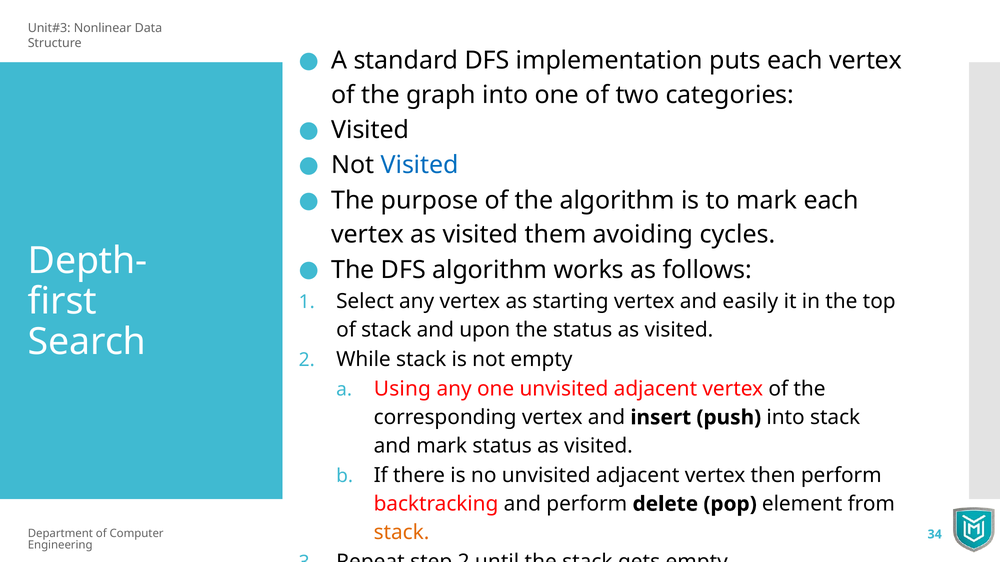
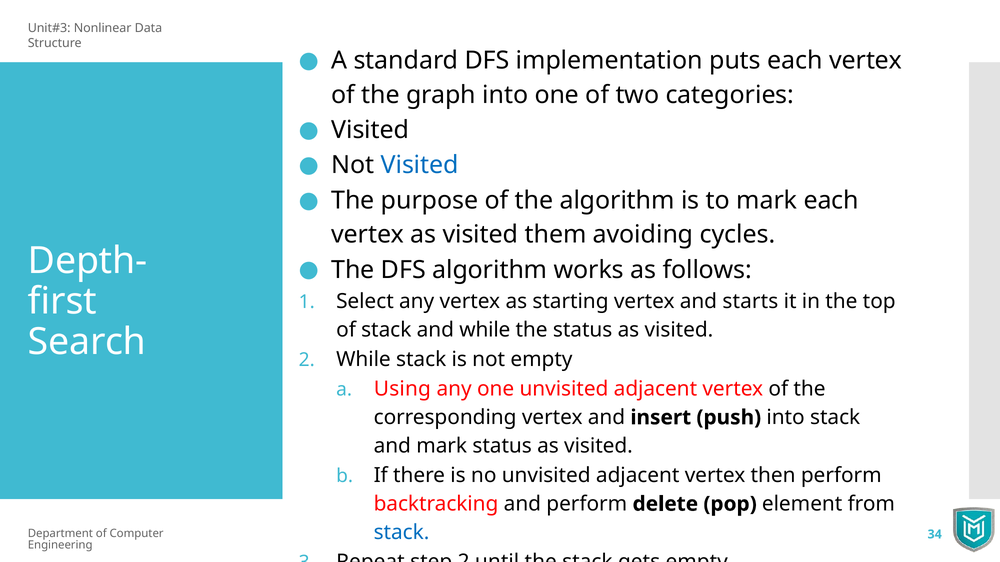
easily: easily -> starts
and upon: upon -> while
stack at (402, 533) colour: orange -> blue
